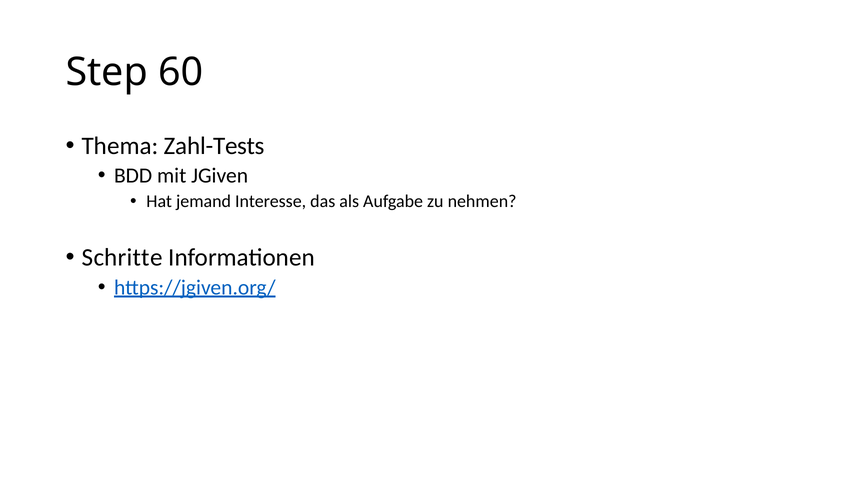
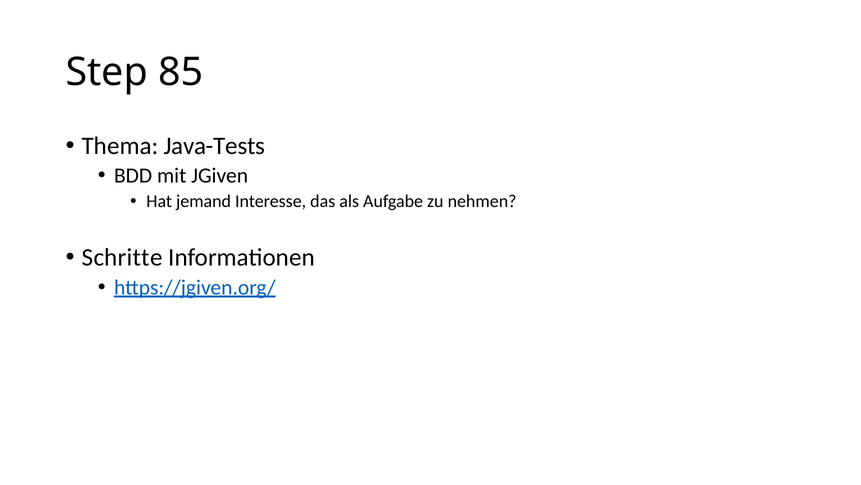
60: 60 -> 85
Zahl-Tests: Zahl-Tests -> Java-Tests
